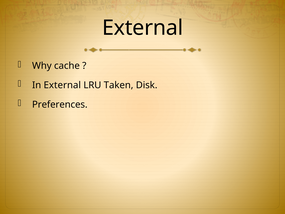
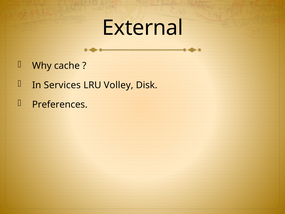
In External: External -> Services
Taken: Taken -> Volley
